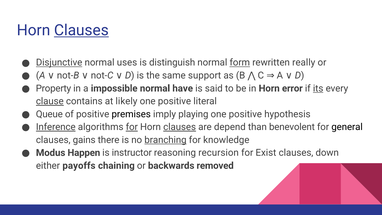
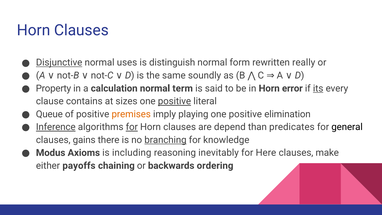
Clauses at (81, 30) underline: present -> none
form underline: present -> none
support: support -> soundly
impossible: impossible -> calculation
have: have -> term
clause underline: present -> none
likely: likely -> sizes
positive at (174, 101) underline: none -> present
premises colour: black -> orange
hypothesis: hypothesis -> elimination
clauses at (180, 127) underline: present -> none
benevolent: benevolent -> predicates
Happen: Happen -> Axioms
instructor: instructor -> including
recursion: recursion -> inevitably
Exist: Exist -> Here
down: down -> make
removed: removed -> ordering
